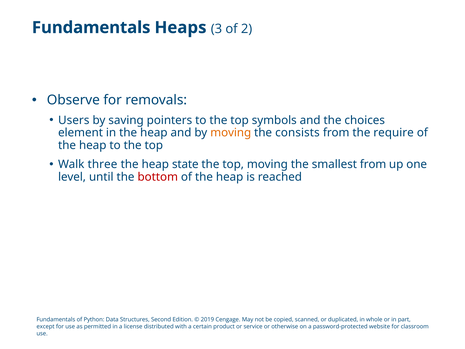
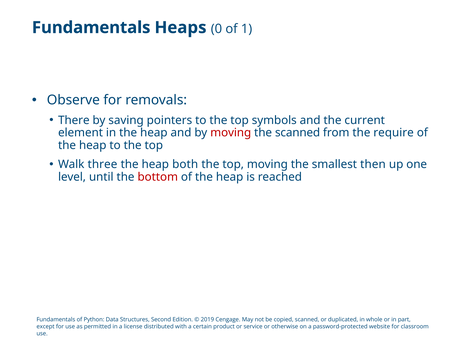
3: 3 -> 0
2: 2 -> 1
Users: Users -> There
choices: choices -> current
moving at (231, 133) colour: orange -> red
the consists: consists -> scanned
state: state -> both
smallest from: from -> then
